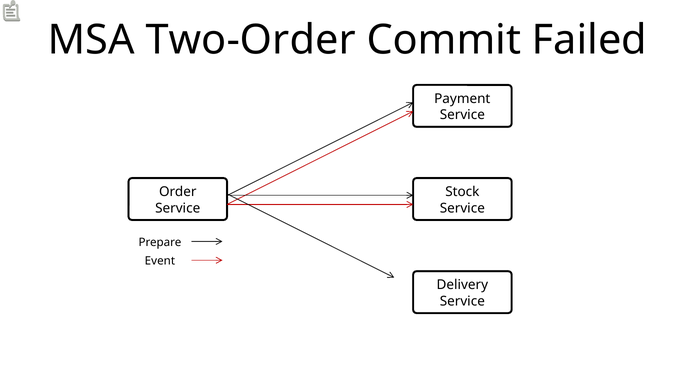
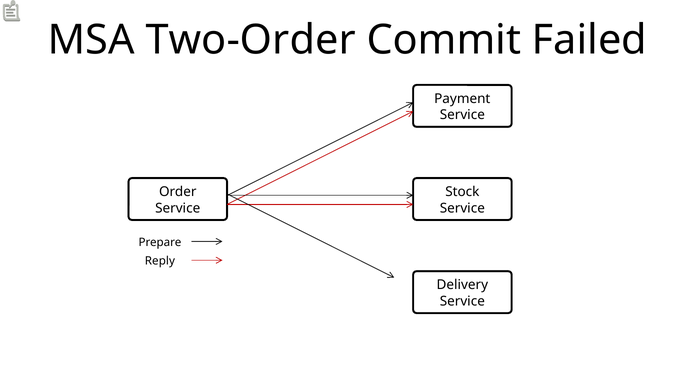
Event: Event -> Reply
